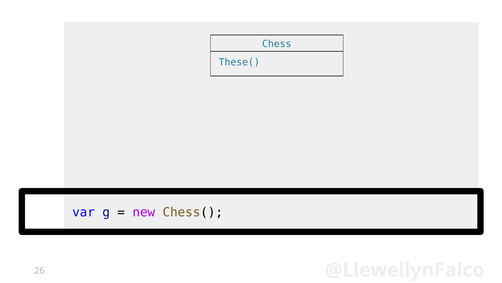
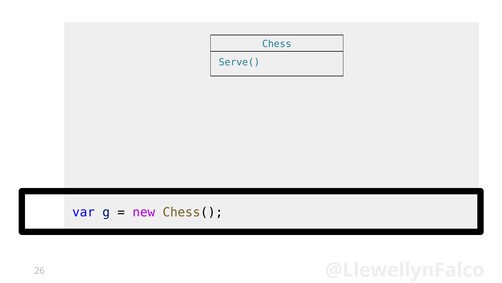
These(: These( -> Serve(
